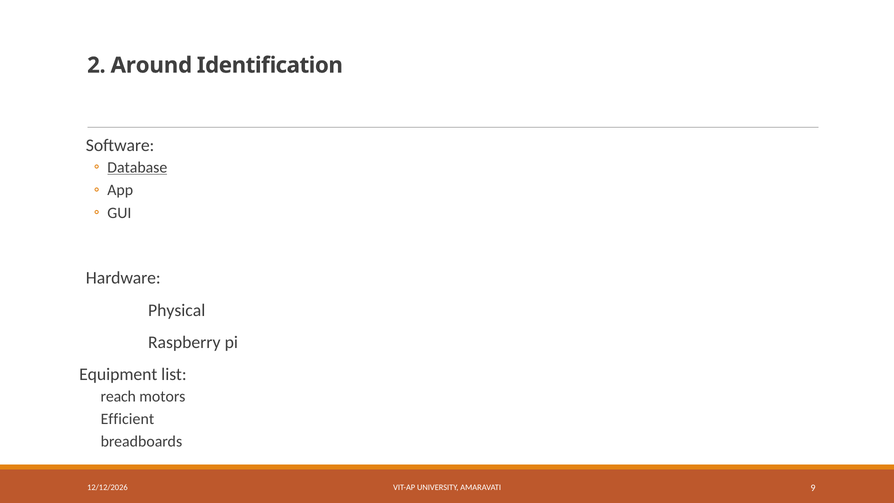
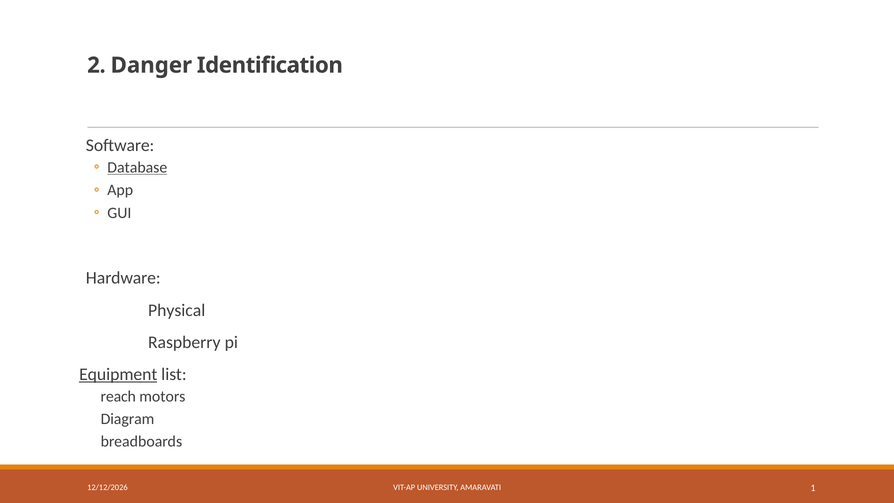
Around: Around -> Danger
Equipment underline: none -> present
Efficient: Efficient -> Diagram
9: 9 -> 1
